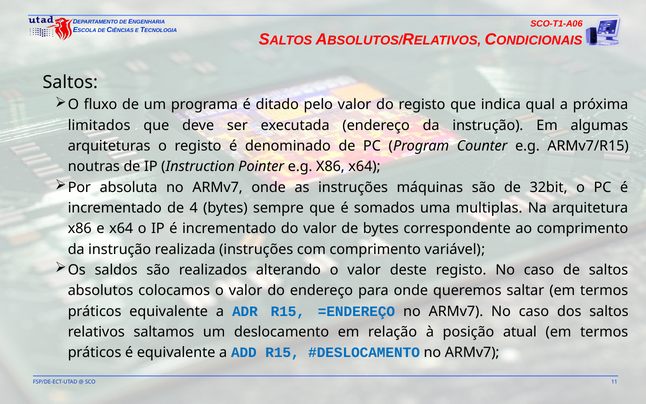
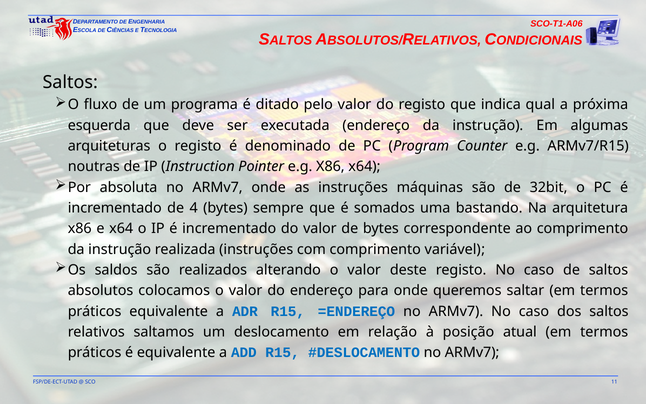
limitados: limitados -> esquerda
multiplas: multiplas -> bastando
